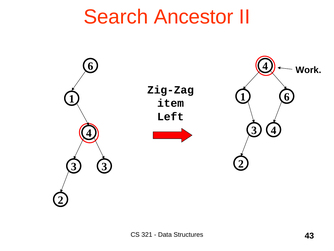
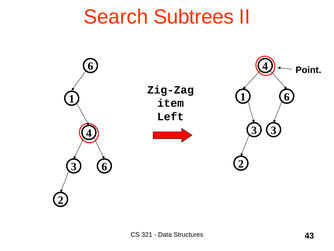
Ancestor: Ancestor -> Subtrees
Work: Work -> Point
3 4: 4 -> 3
3 3: 3 -> 6
